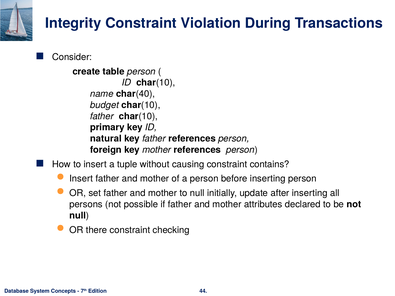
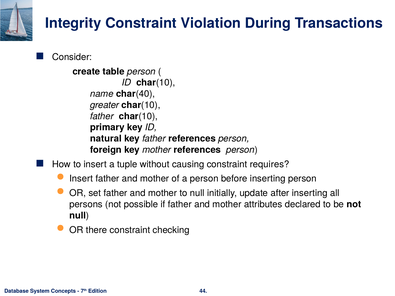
budget: budget -> greater
contains: contains -> requires
